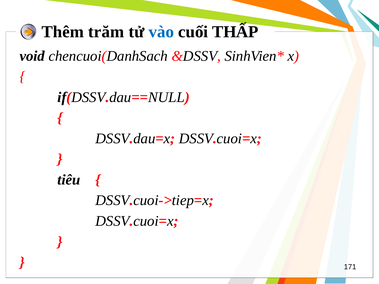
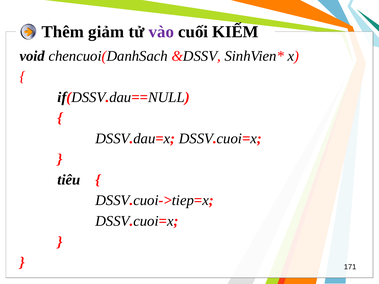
trăm: trăm -> giảm
vào colour: blue -> purple
THẤP: THẤP -> KIẾM
